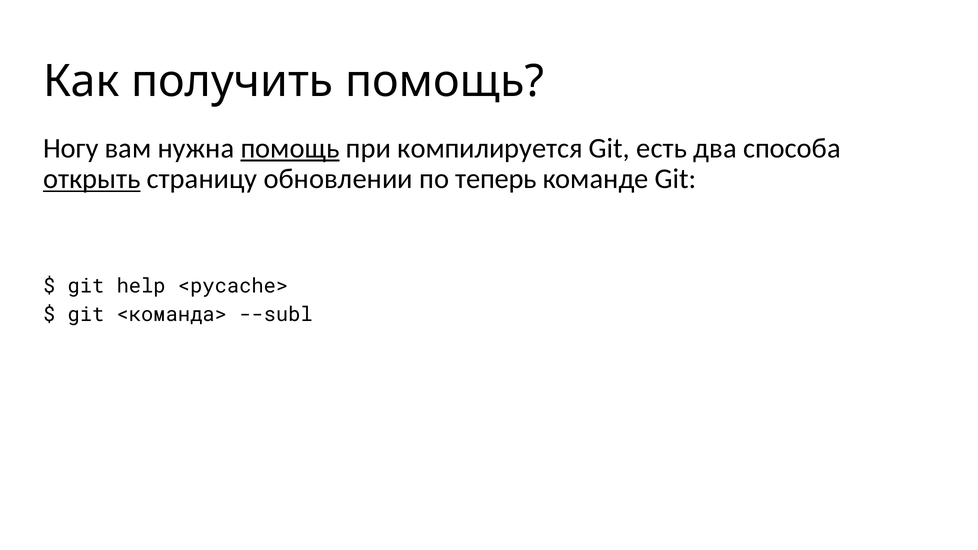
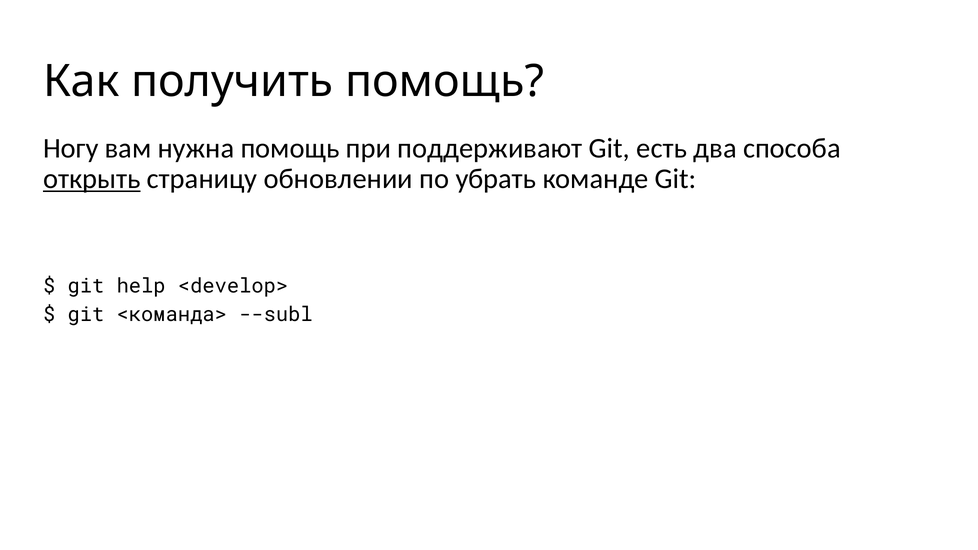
помощь at (290, 148) underline: present -> none
компилируется: компилируется -> поддерживают
теперь: теперь -> убрать
<pycache>: <pycache> -> <develop>
